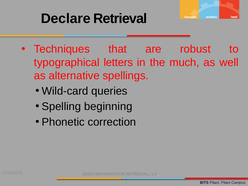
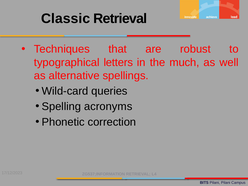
Declare: Declare -> Classic
beginning: beginning -> acronyms
